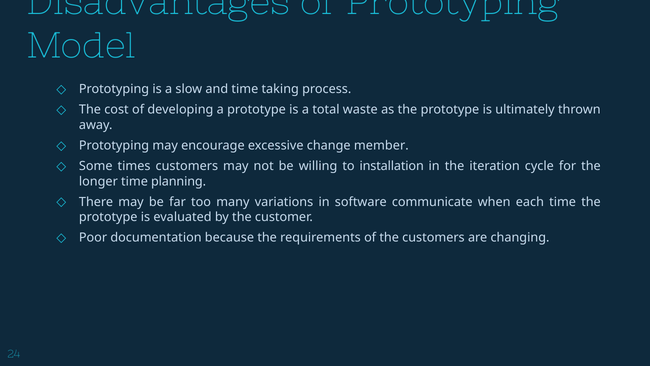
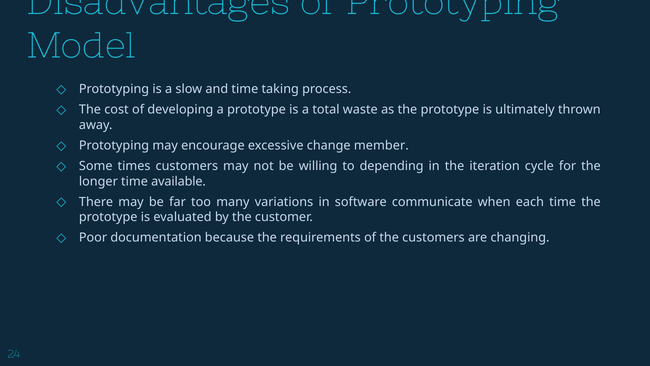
installation: installation -> depending
planning: planning -> available
